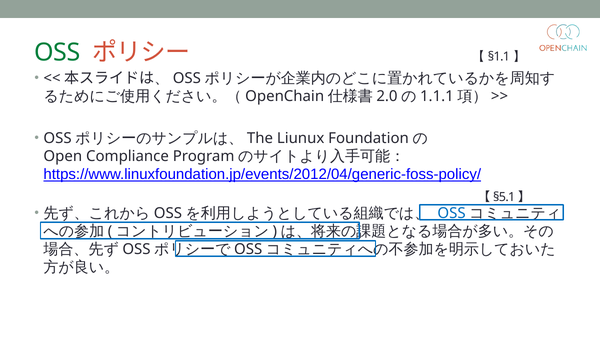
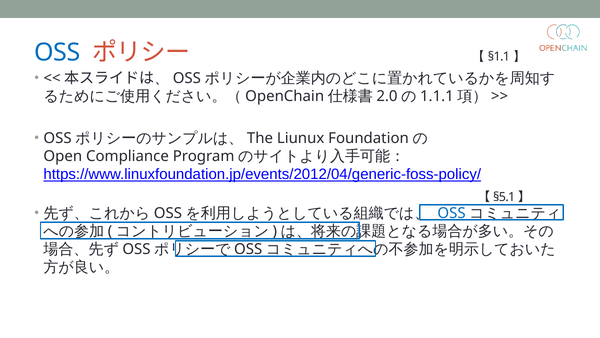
OSS at (57, 52) colour: green -> blue
